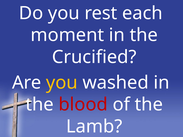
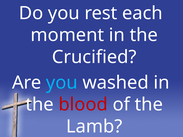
you at (62, 83) colour: yellow -> light blue
